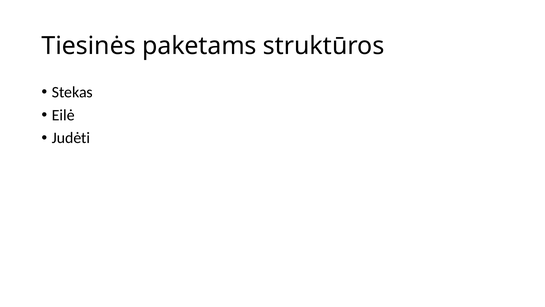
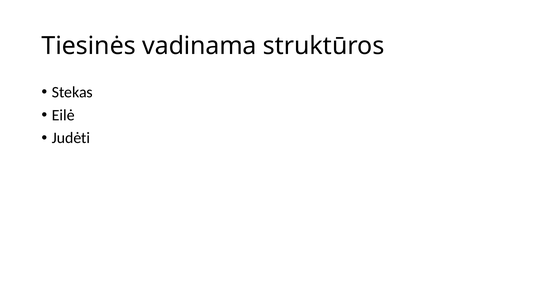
paketams: paketams -> vadinama
